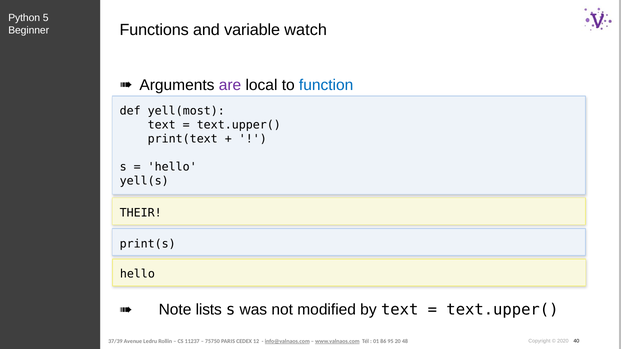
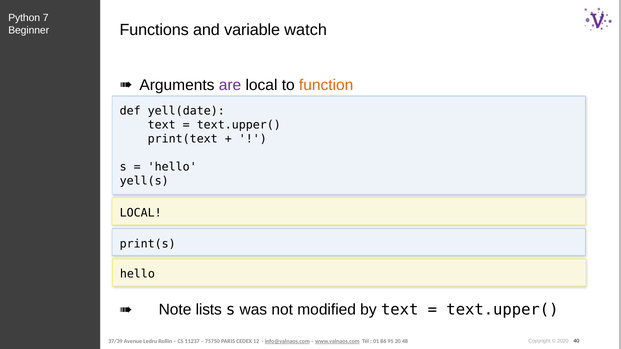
5: 5 -> 7
function colour: blue -> orange
yell(most: yell(most -> yell(date
THEIR at (141, 213): THEIR -> LOCAL
